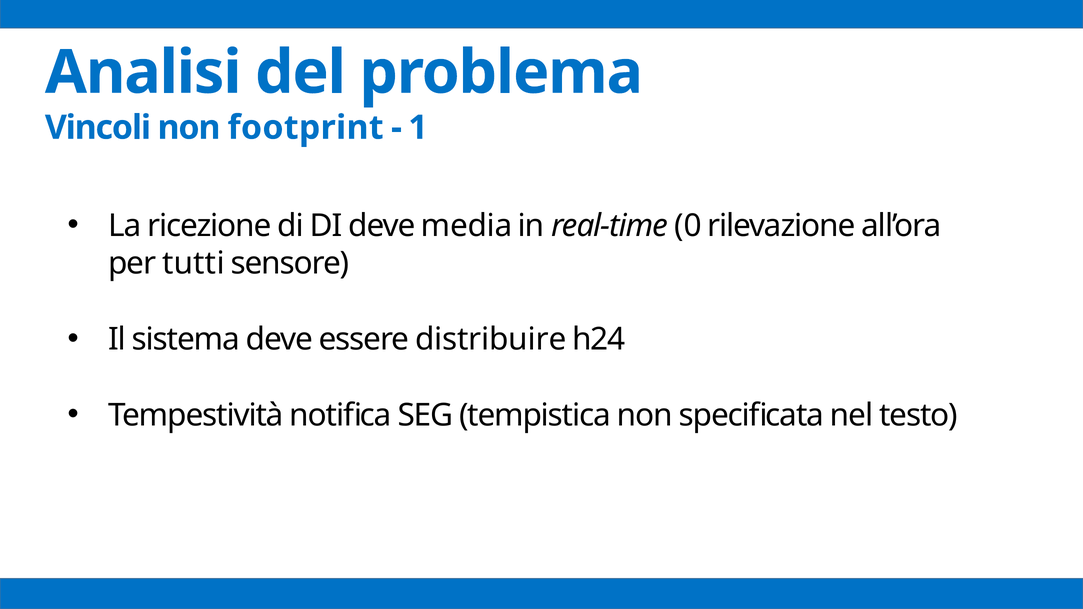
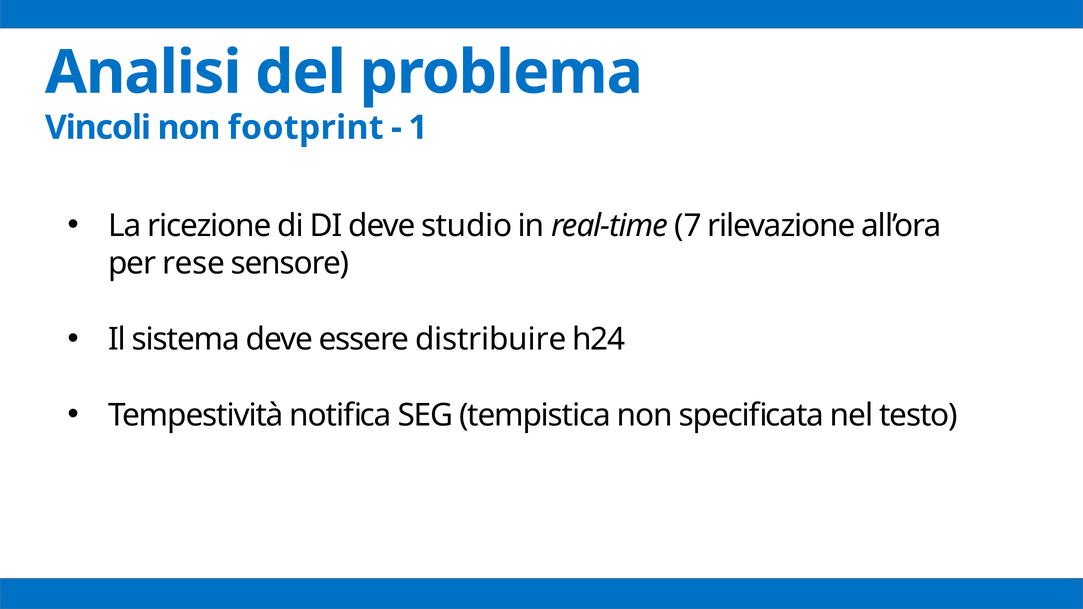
media: media -> studio
0: 0 -> 7
tutti: tutti -> rese
